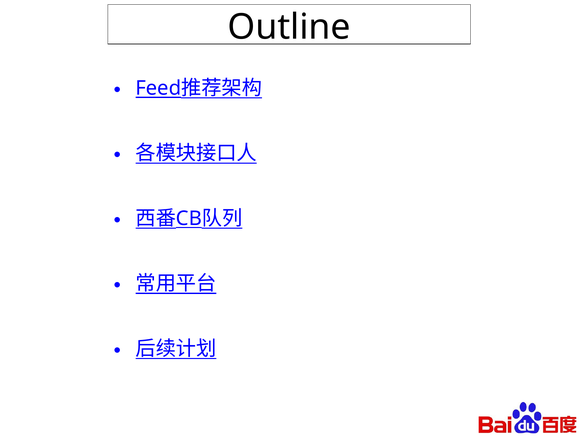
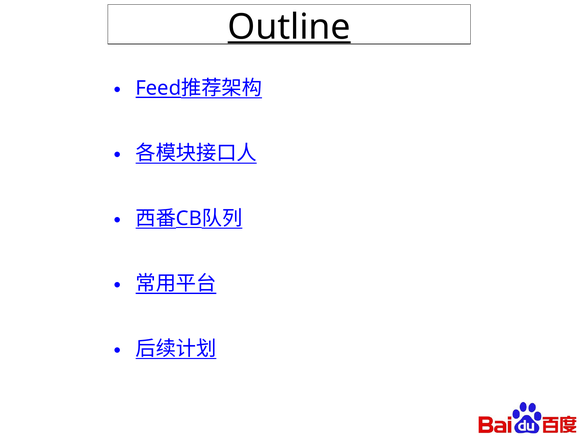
Outline underline: none -> present
